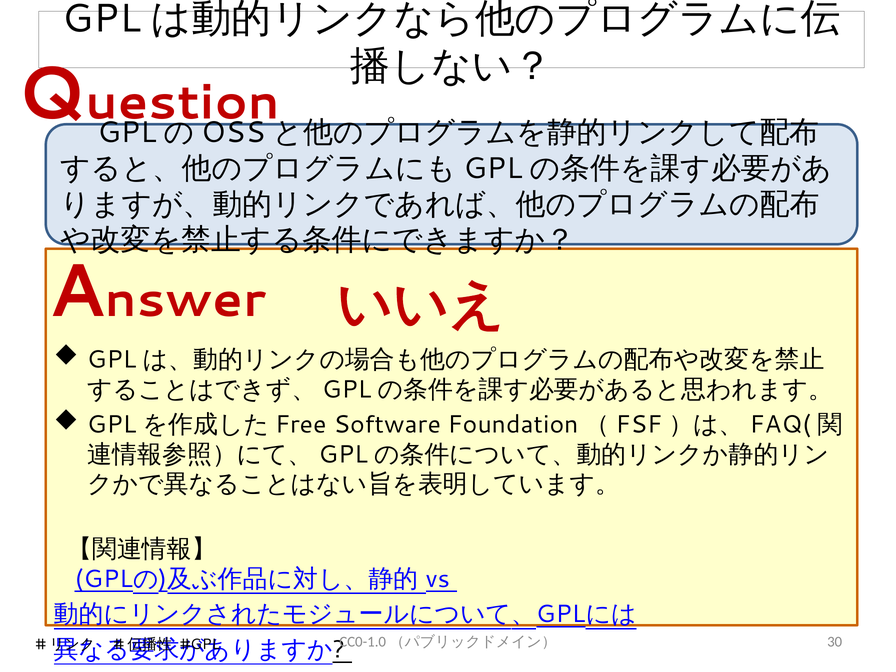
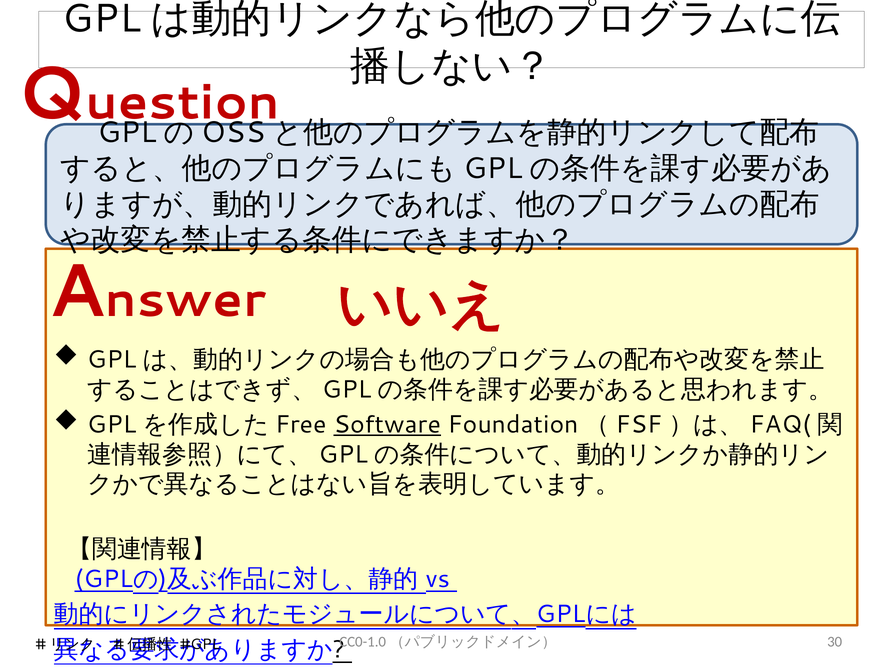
Software underline: none -> present
